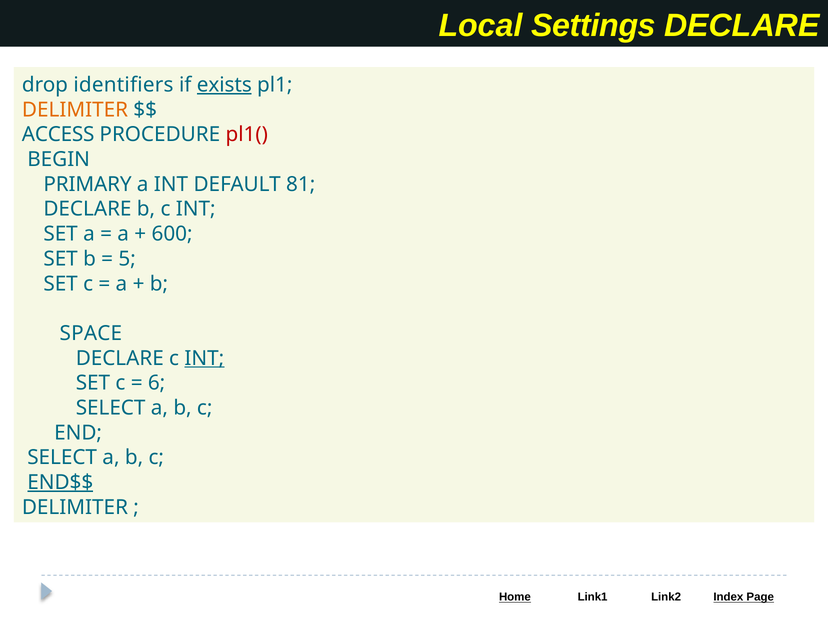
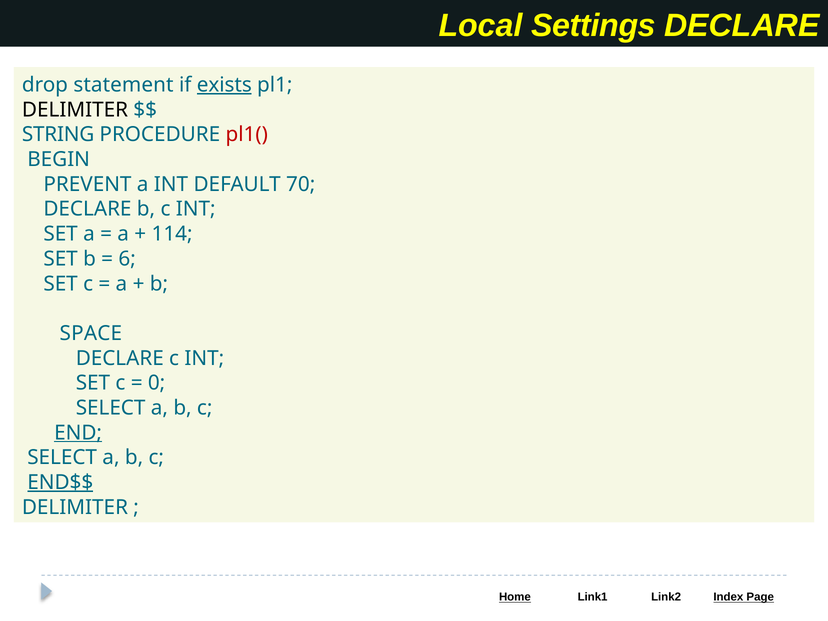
identifiers: identifiers -> statement
DELIMITER at (75, 110) colour: orange -> black
ACCESS: ACCESS -> STRING
PRIMARY: PRIMARY -> PREVENT
81: 81 -> 70
600: 600 -> 114
5: 5 -> 6
INT at (204, 358) underline: present -> none
6: 6 -> 0
END underline: none -> present
